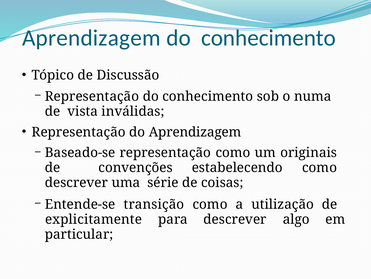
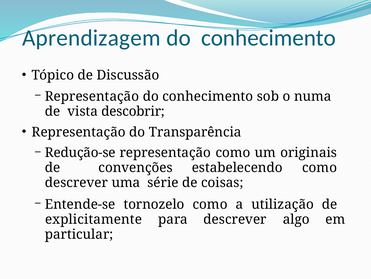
inválidas: inválidas -> descobrir
do Aprendizagem: Aprendizagem -> Transparência
Baseado-se: Baseado-se -> Redução-se
transição: transição -> tornozelo
